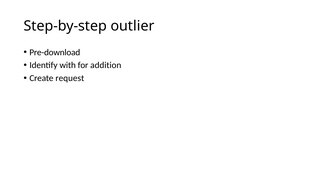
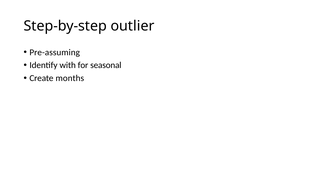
Pre-download: Pre-download -> Pre-assuming
addition: addition -> seasonal
request: request -> months
